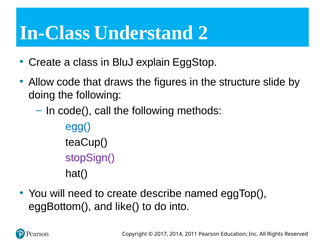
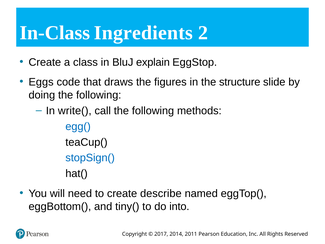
Understand: Understand -> Ingredients
Allow: Allow -> Eggs
code(: code( -> write(
stopSign( colour: purple -> blue
like(: like( -> tiny(
